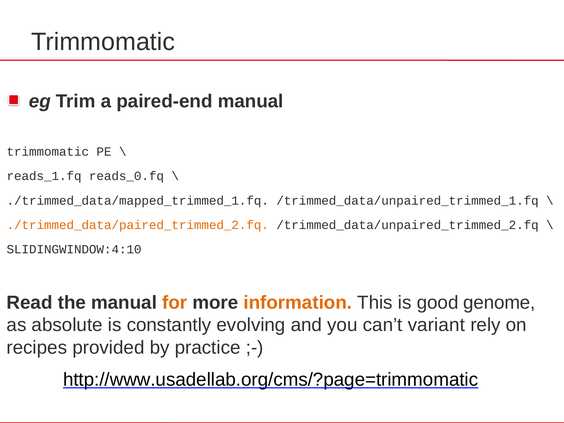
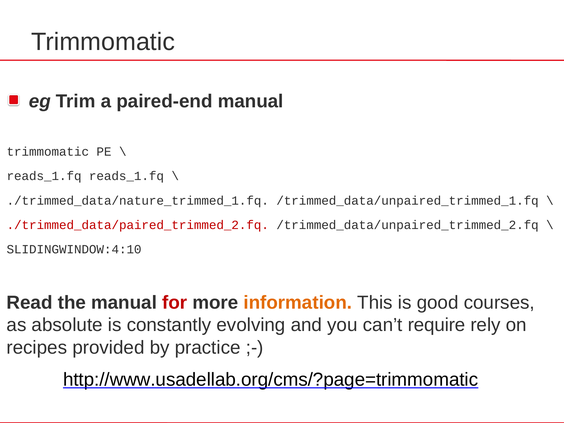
reads_1.fq reads_0.fq: reads_0.fq -> reads_1.fq
./trimmed_data/mapped_trimmed_1.fq: ./trimmed_data/mapped_trimmed_1.fq -> ./trimmed_data/nature_trimmed_1.fq
./trimmed_data/paired_trimmed_2.fq colour: orange -> red
for colour: orange -> red
genome: genome -> courses
variant: variant -> require
